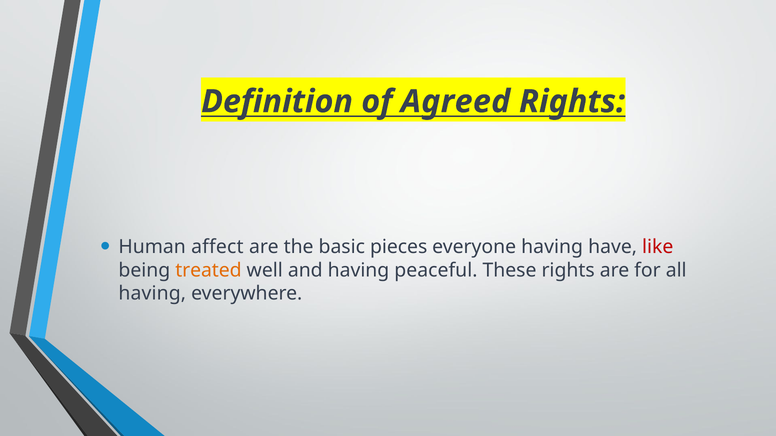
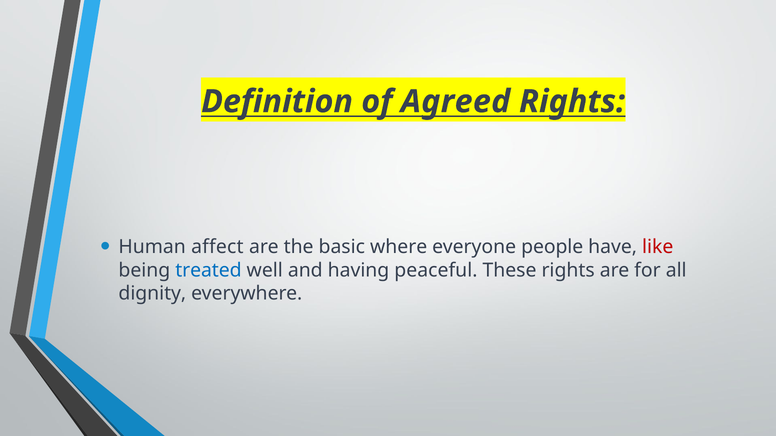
pieces: pieces -> where
everyone having: having -> people
treated colour: orange -> blue
having at (152, 294): having -> dignity
